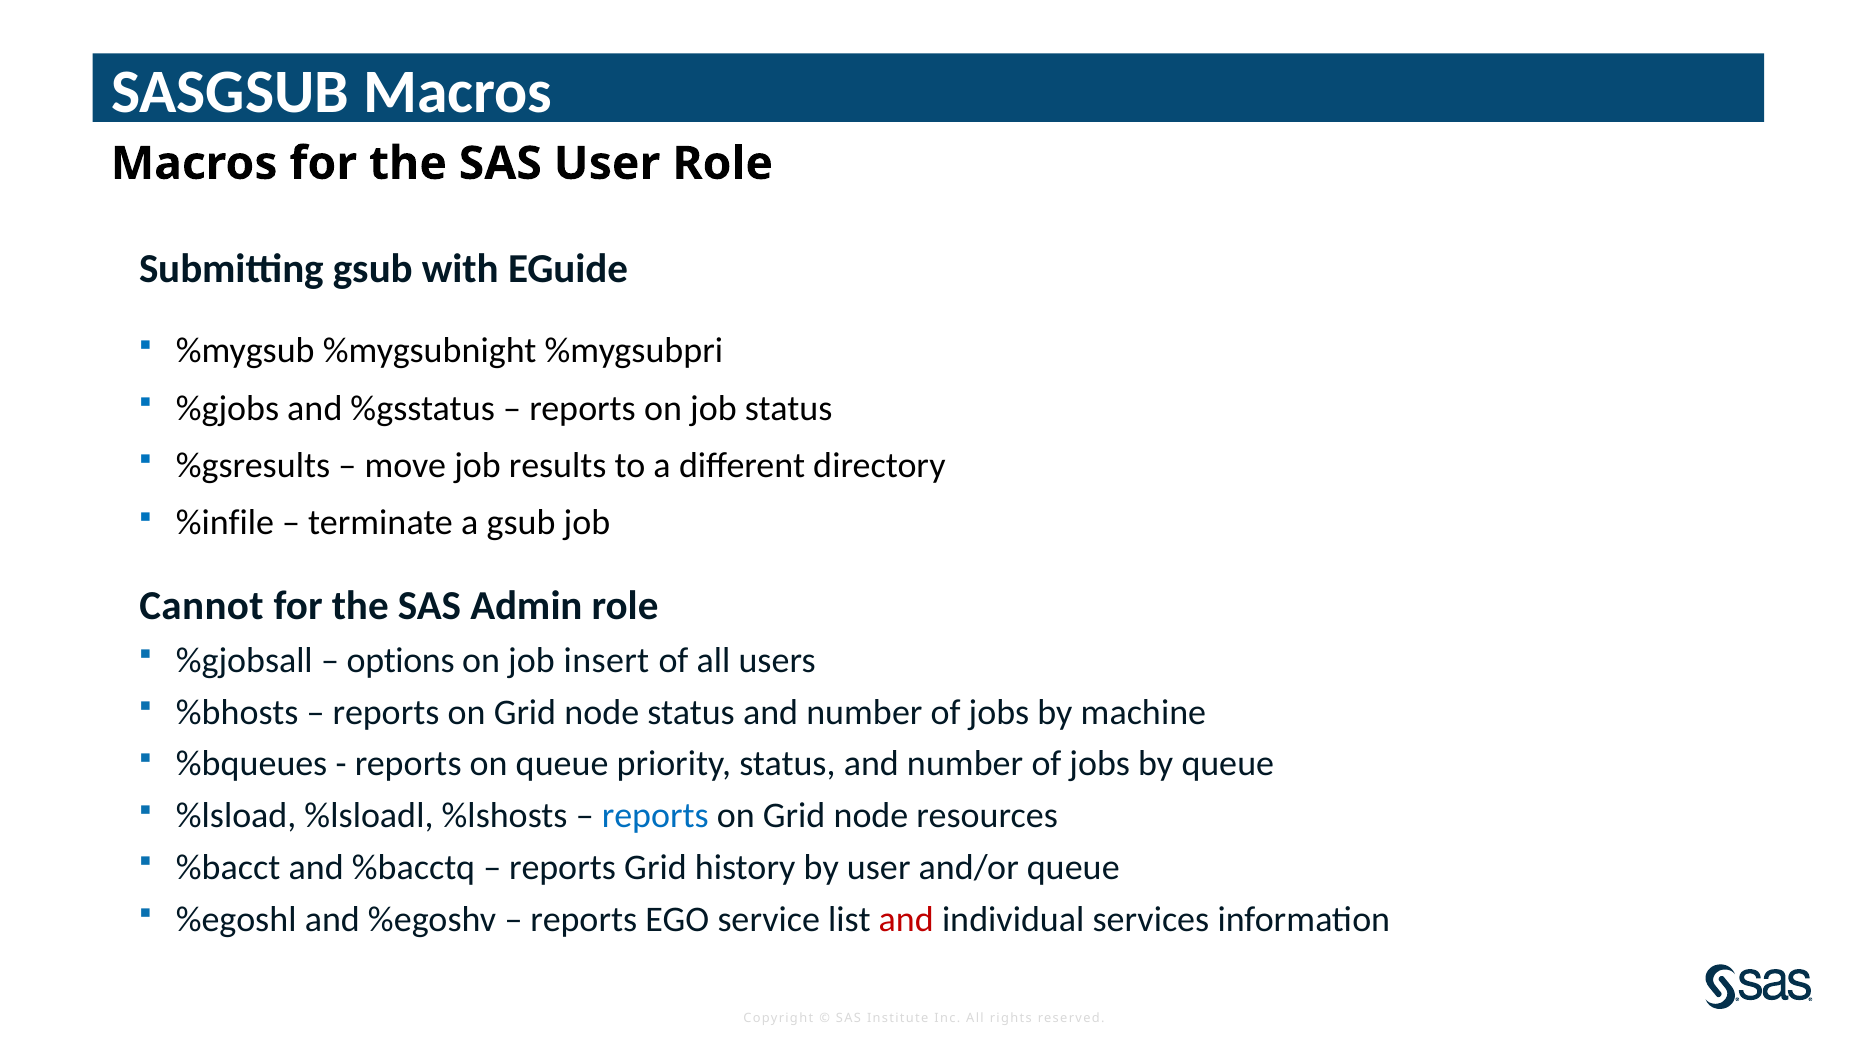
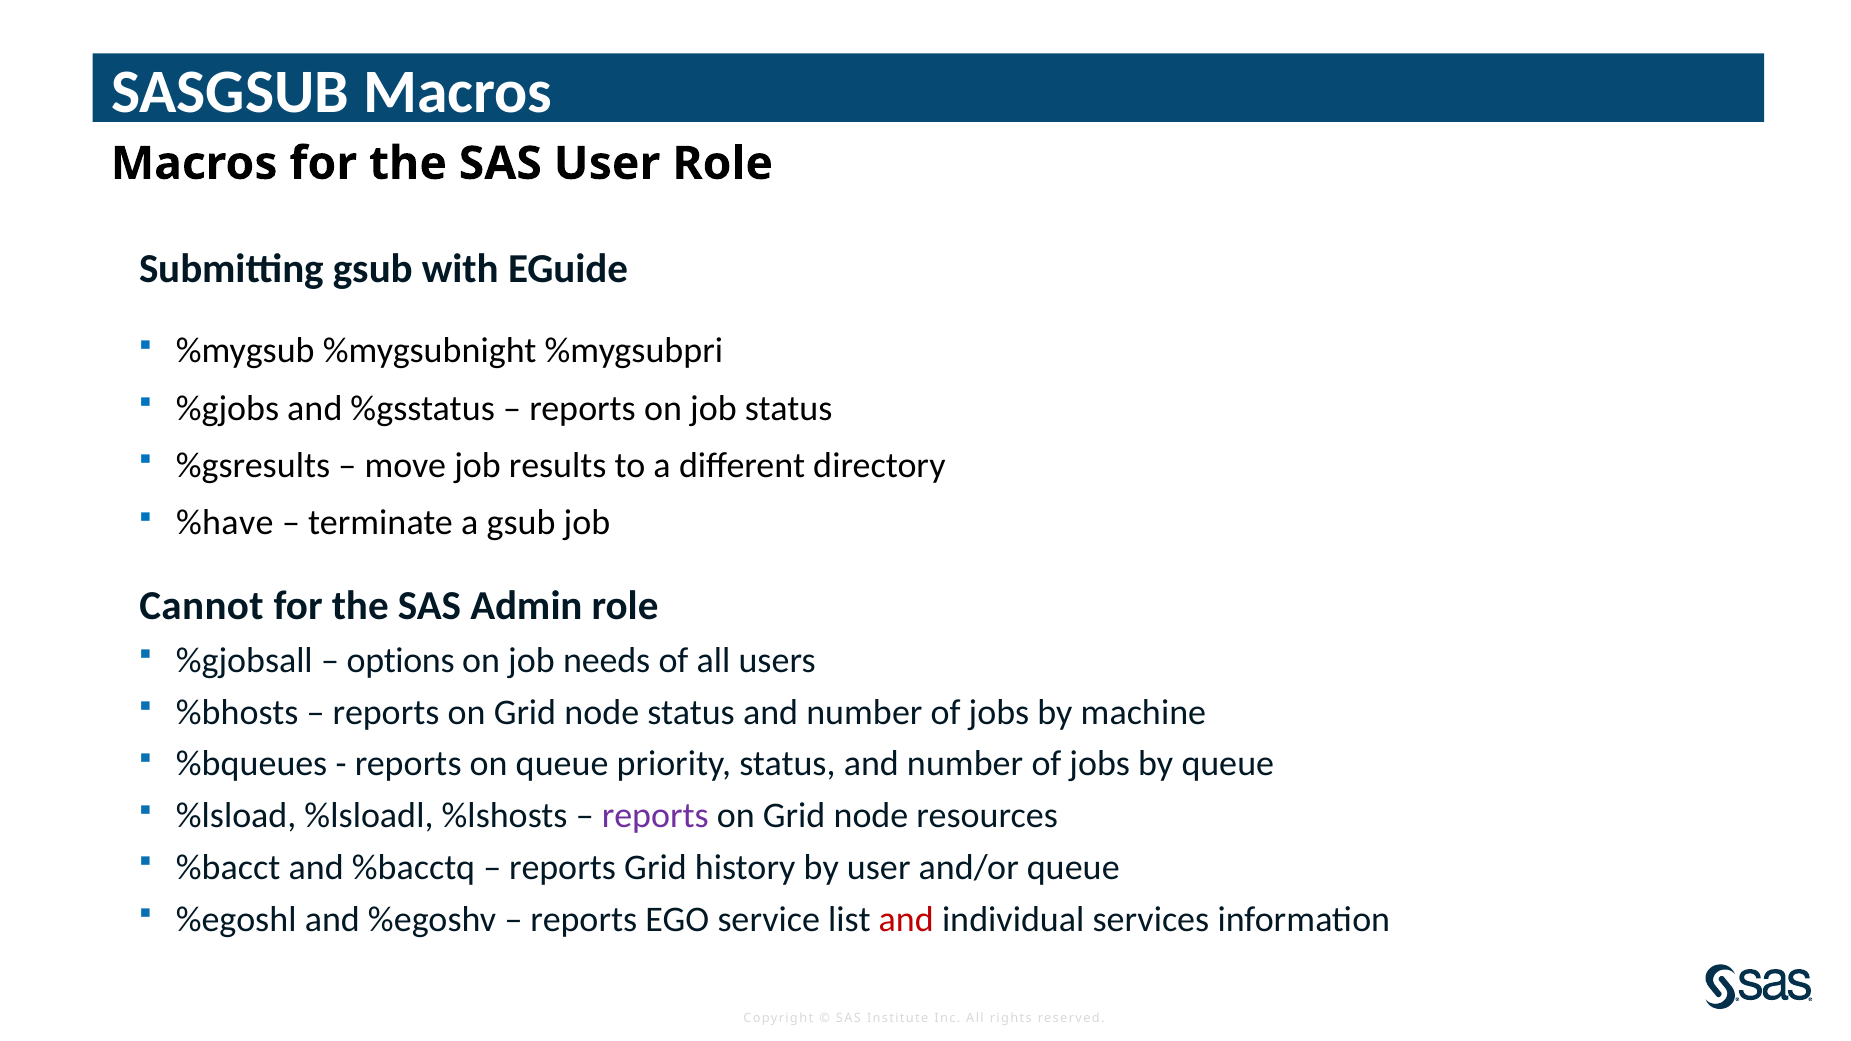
%infile: %infile -> %have
insert: insert -> needs
reports at (655, 816) colour: blue -> purple
